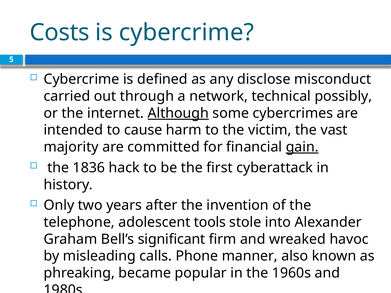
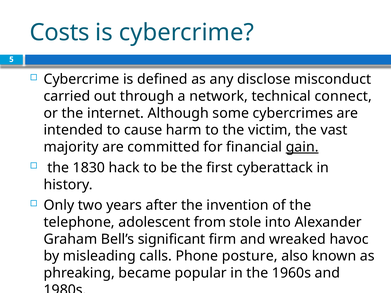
possibly: possibly -> connect
Although underline: present -> none
1836: 1836 -> 1830
tools: tools -> from
manner: manner -> posture
